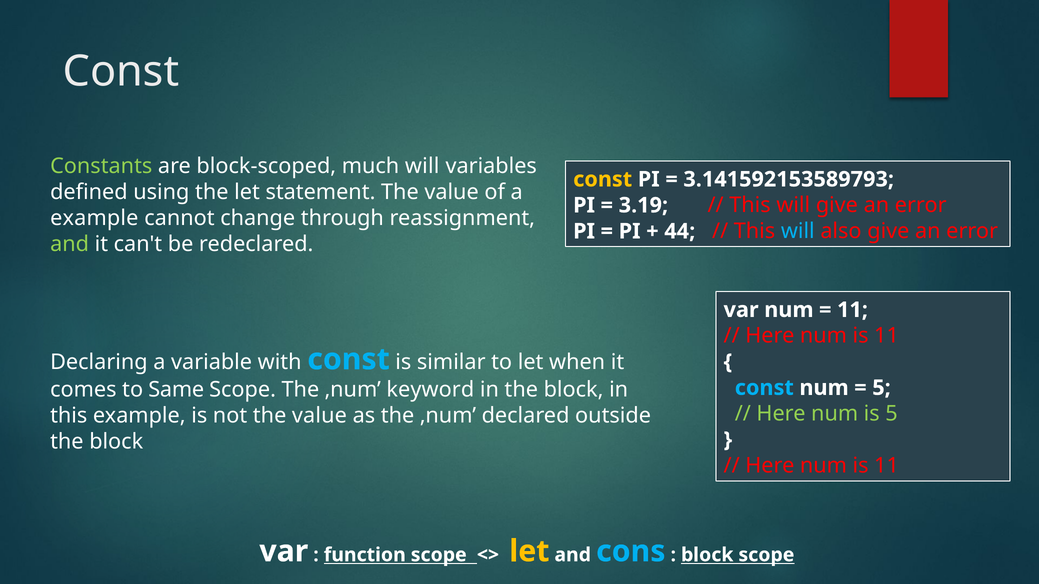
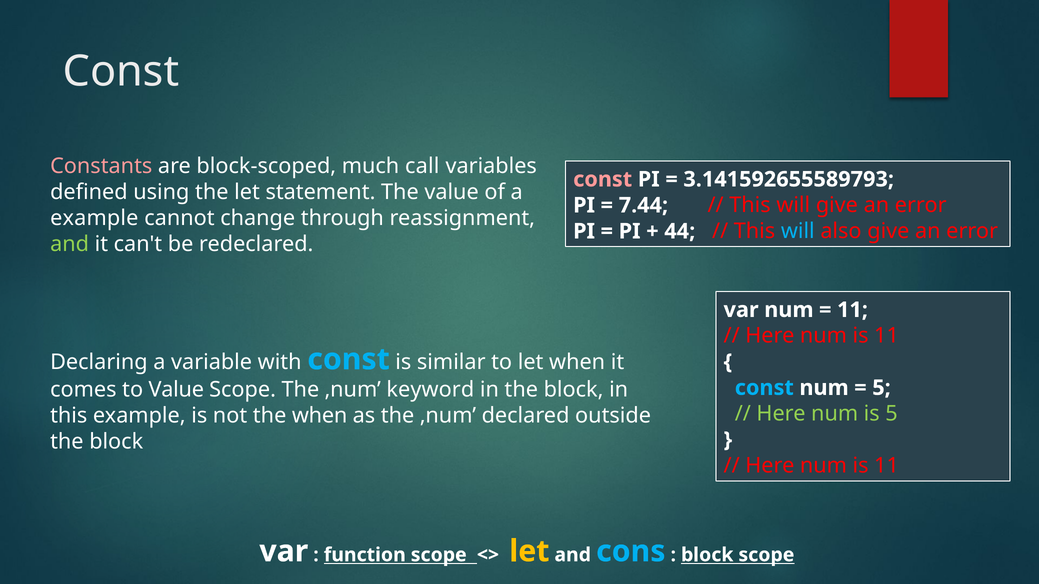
Constants colour: light green -> pink
much will: will -> call
const at (603, 179) colour: yellow -> pink
3.141592153589793: 3.141592153589793 -> 3.141592655589793
3.19: 3.19 -> 7.44
to Same: Same -> Value
not the value: value -> when
